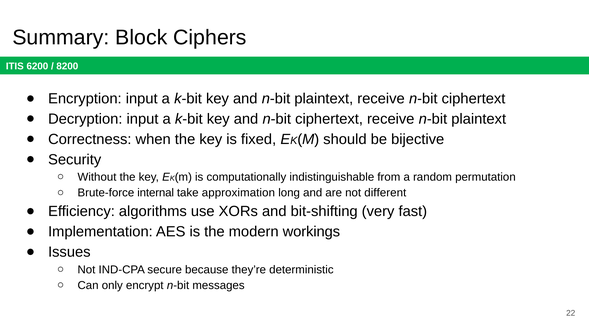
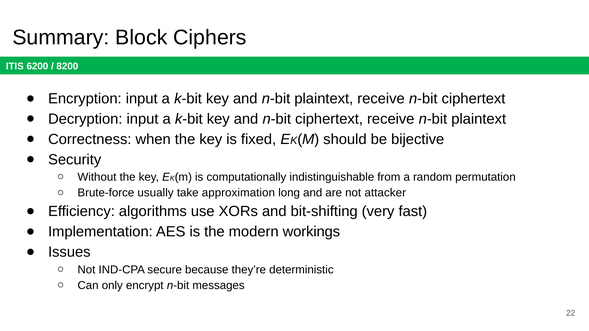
internal: internal -> usually
different: different -> attacker
